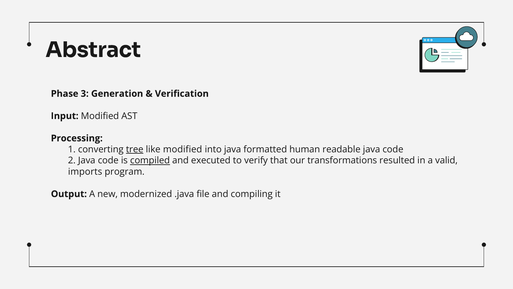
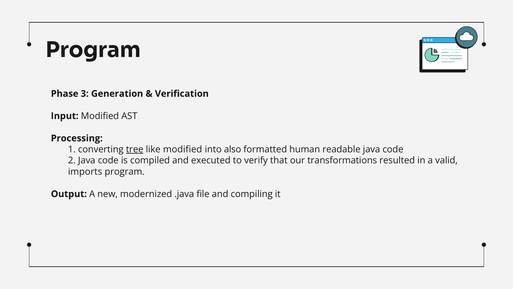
Abstract at (93, 50): Abstract -> Program
into java: java -> also
compiled underline: present -> none
